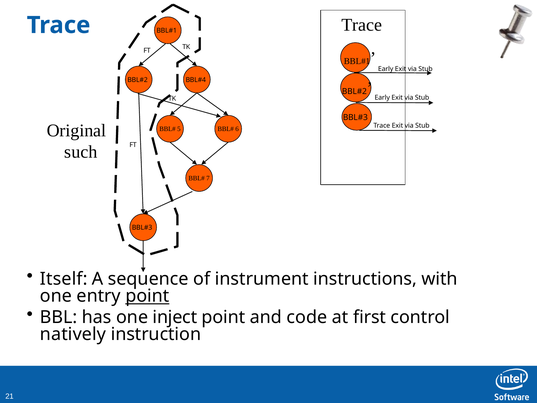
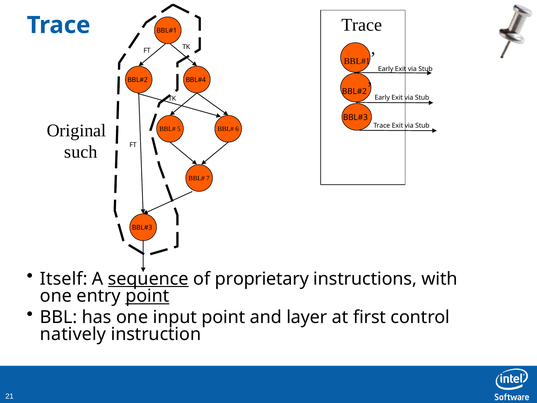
sequence underline: none -> present
instrument: instrument -> proprietary
inject: inject -> input
code: code -> layer
